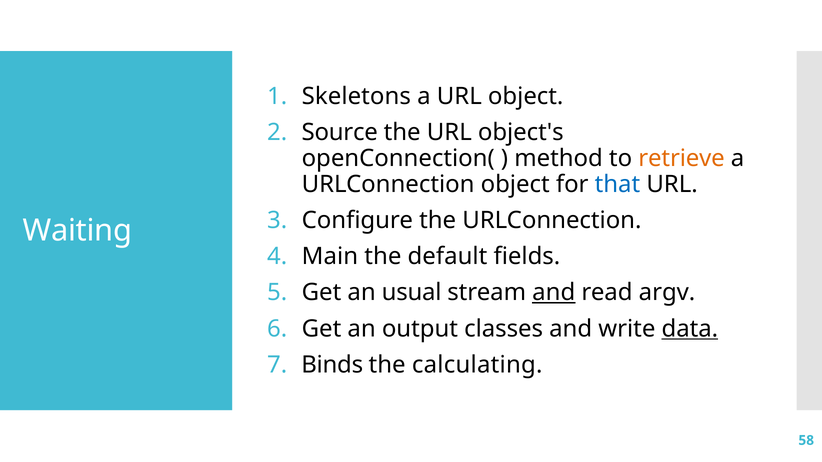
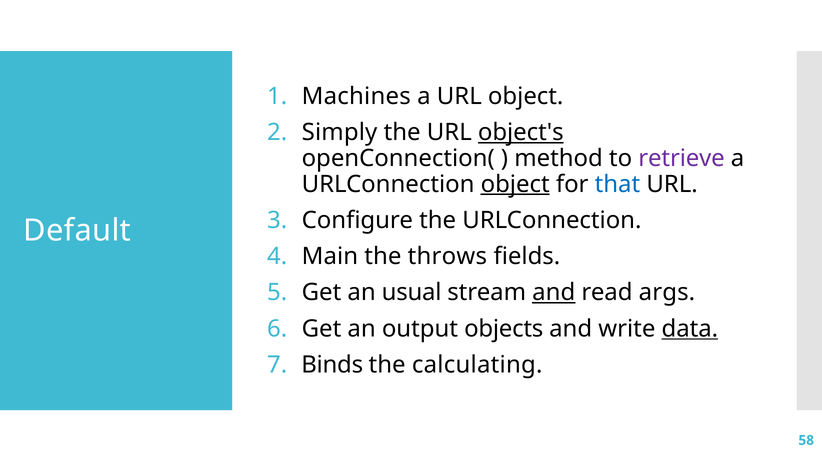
Skeletons: Skeletons -> Machines
Source: Source -> Simply
object's underline: none -> present
retrieve colour: orange -> purple
object at (515, 184) underline: none -> present
Waiting: Waiting -> Default
default: default -> throws
argv: argv -> args
classes: classes -> objects
